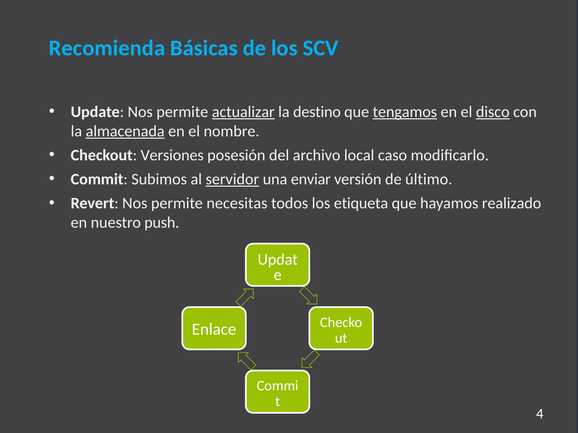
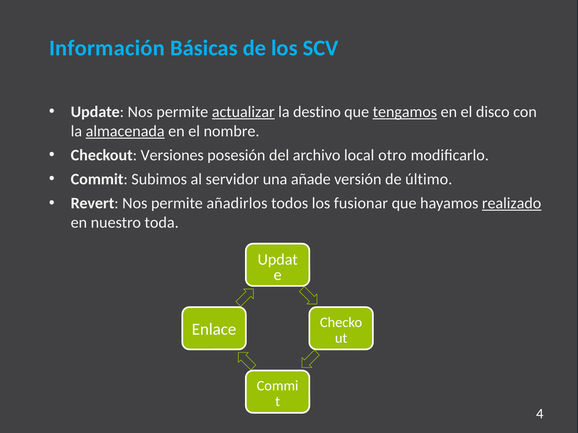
Recomienda: Recomienda -> Información
disco underline: present -> none
caso: caso -> otro
servidor underline: present -> none
enviar: enviar -> añade
necesitas: necesitas -> añadirlos
etiqueta: etiqueta -> fusionar
realizado underline: none -> present
push: push -> toda
